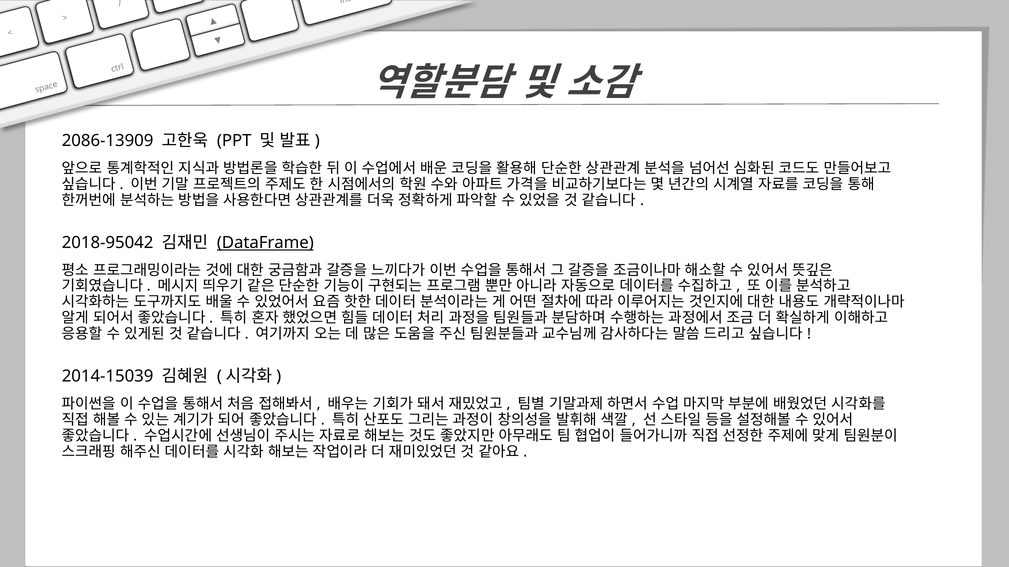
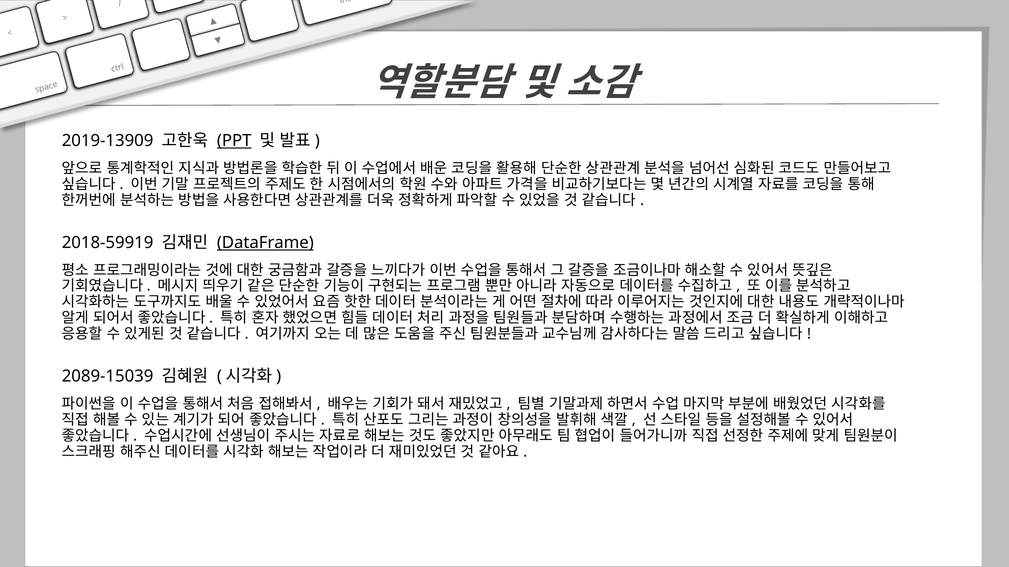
2086-13909: 2086-13909 -> 2019-13909
PPT underline: none -> present
2018-95042: 2018-95042 -> 2018-59919
2014-15039: 2014-15039 -> 2089-15039
